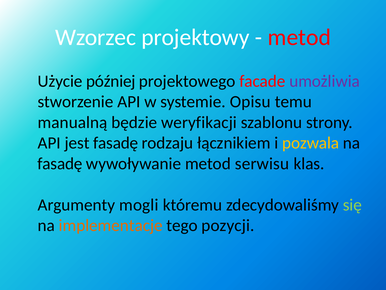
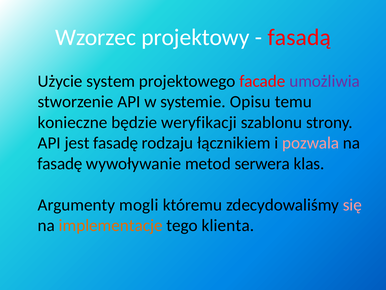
metod at (299, 37): metod -> fasadą
później: później -> system
manualną: manualną -> konieczne
pozwala colour: yellow -> pink
serwisu: serwisu -> serwera
się colour: light green -> pink
pozycji: pozycji -> klienta
